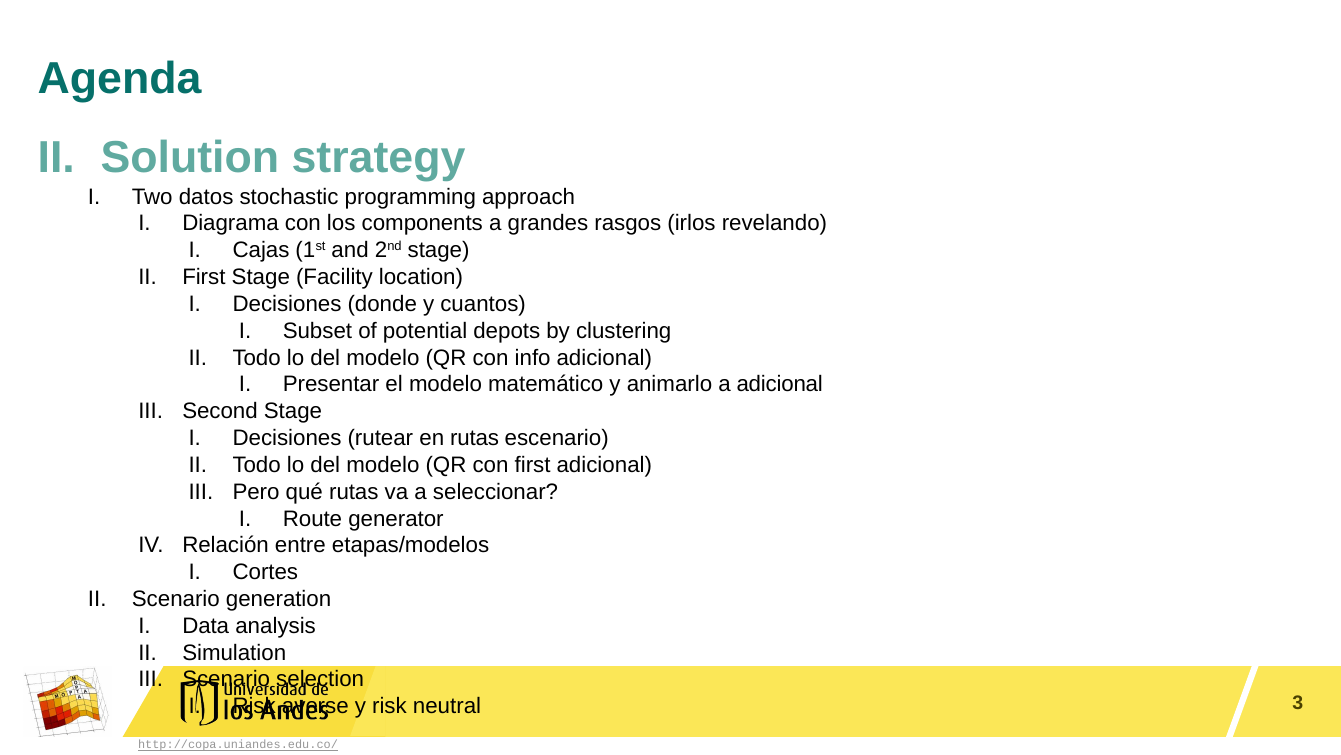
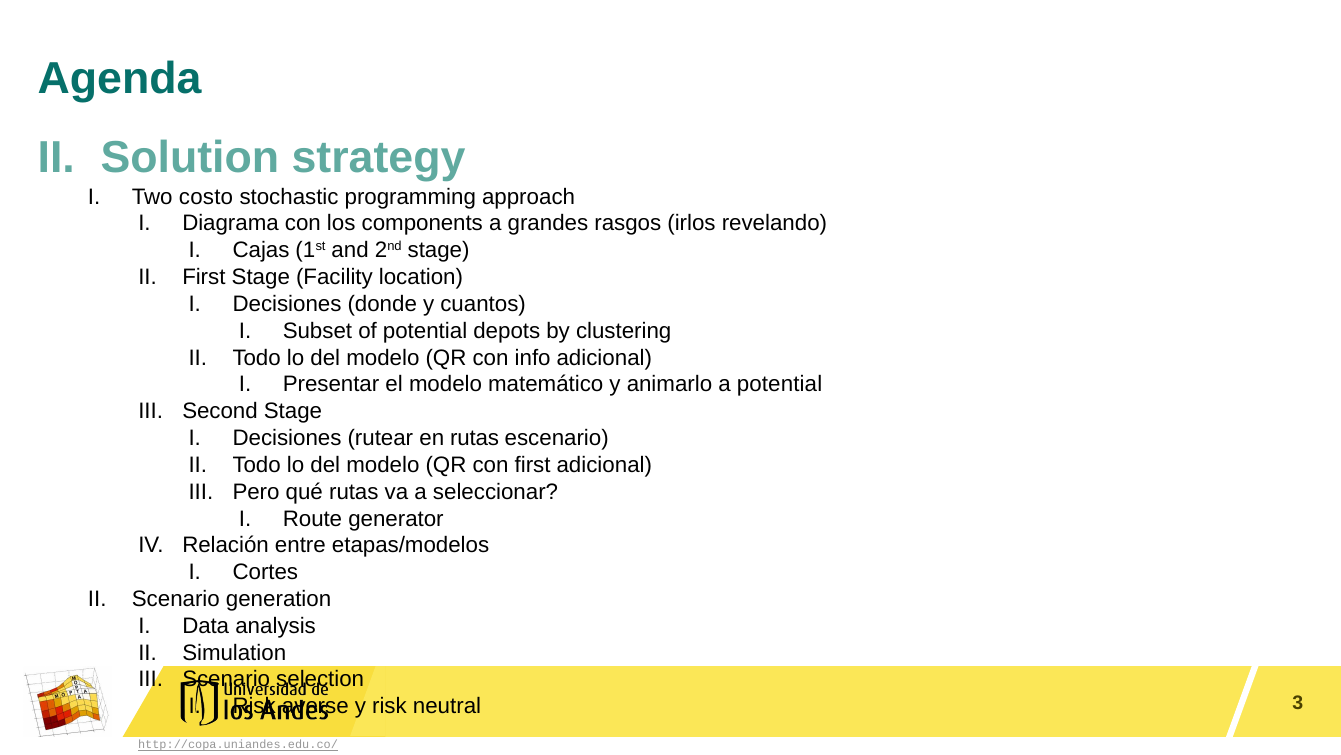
datos: datos -> costo
a adicional: adicional -> potential
